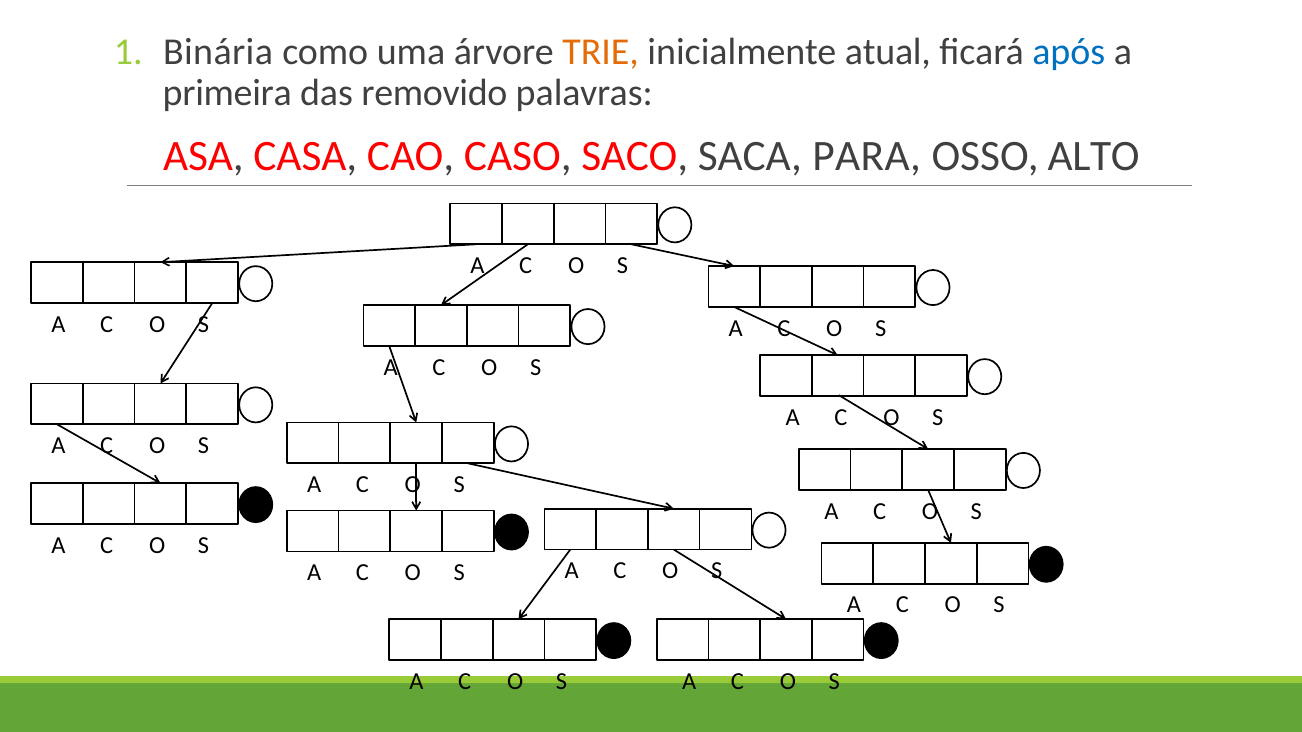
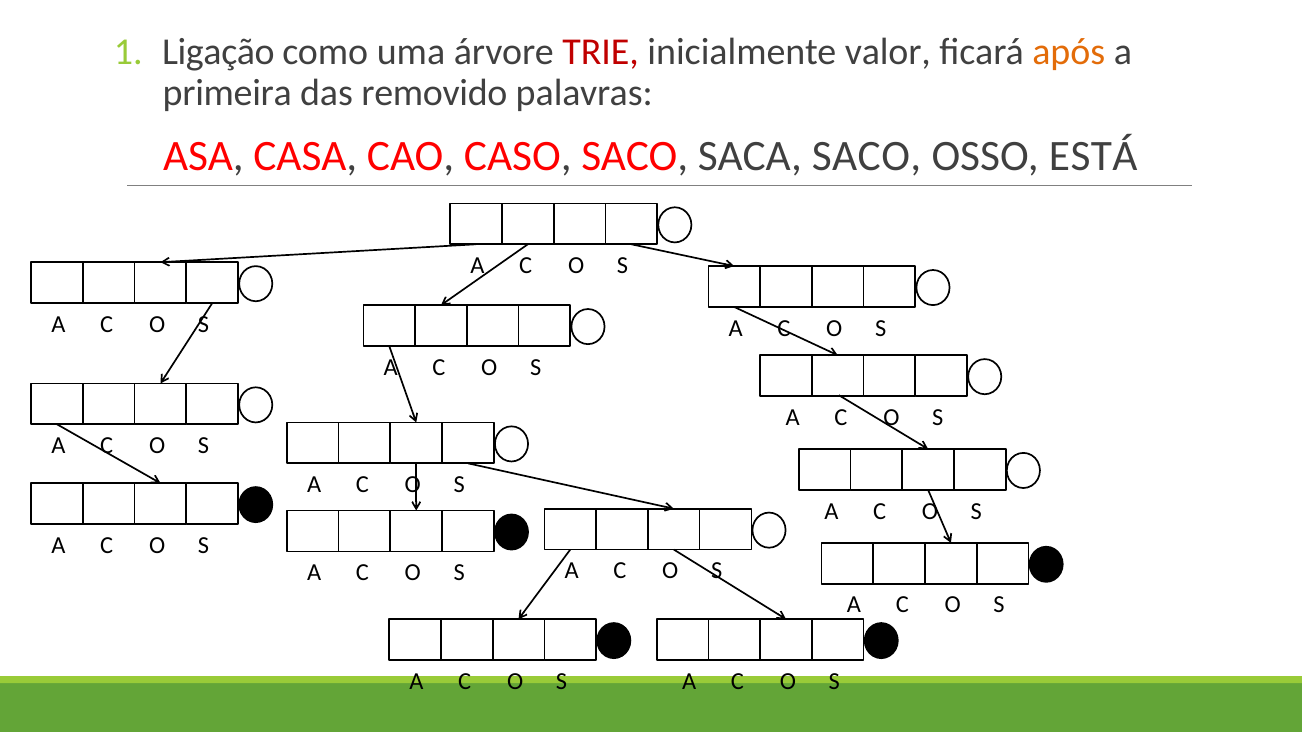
Binária: Binária -> Ligação
TRIE colour: orange -> red
atual: atual -> valor
após colour: blue -> orange
SACA PARA: PARA -> SACO
ALTO: ALTO -> ESTÁ
